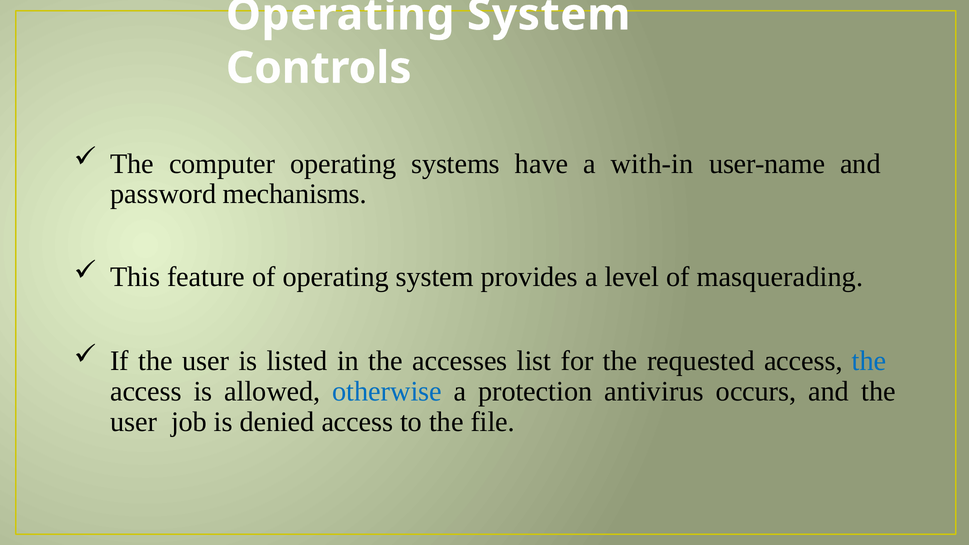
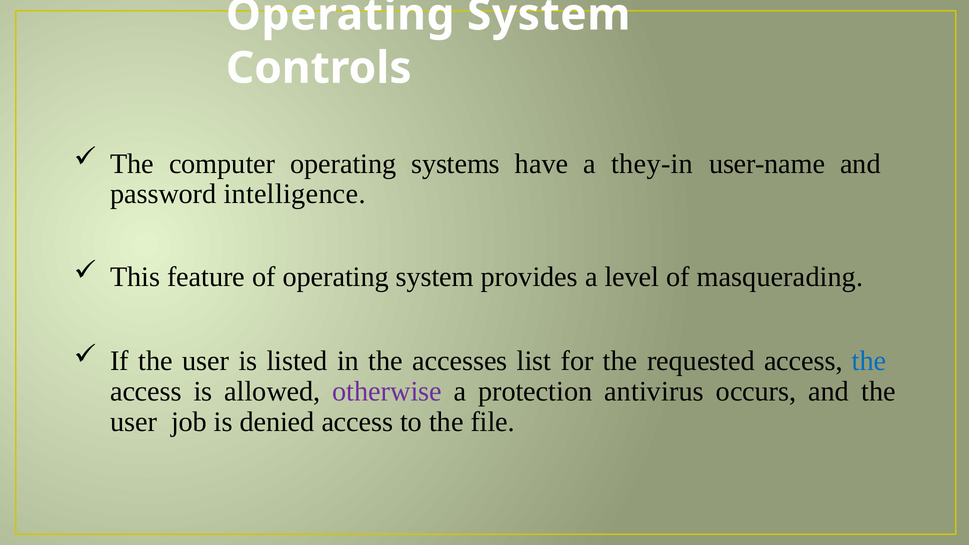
with-in: with-in -> they-in
mechanisms: mechanisms -> intelligence
otherwise colour: blue -> purple
